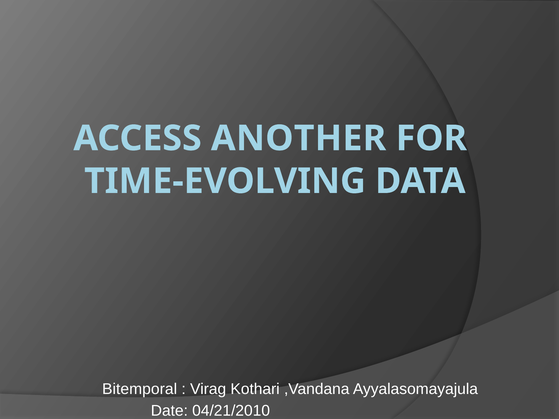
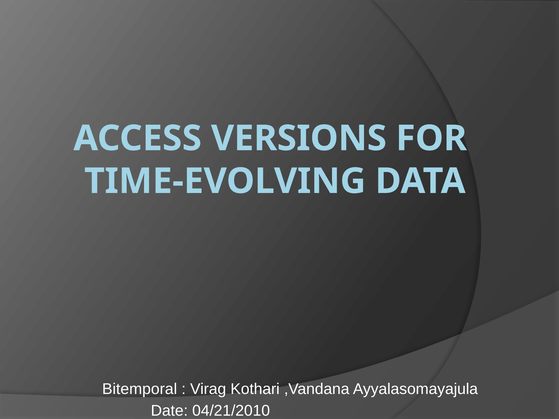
ANOTHER: ANOTHER -> VERSIONS
